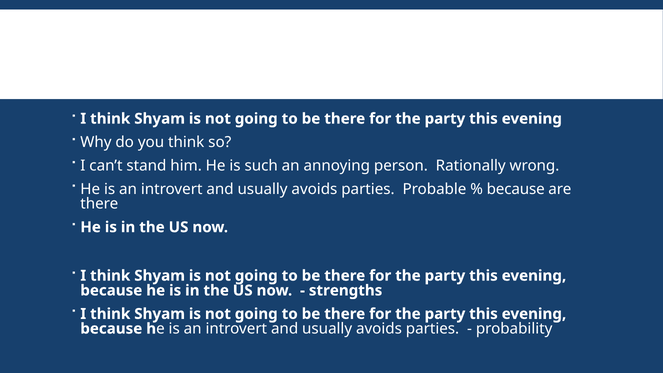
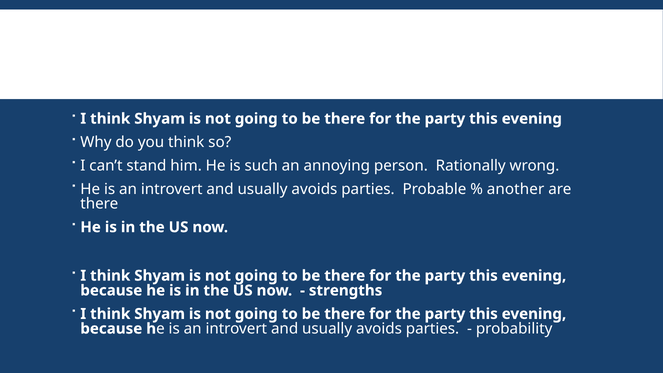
because at (516, 189): because -> another
